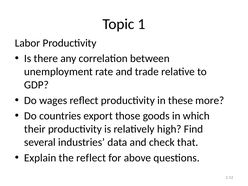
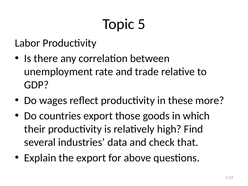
1: 1 -> 5
the reflect: reflect -> export
